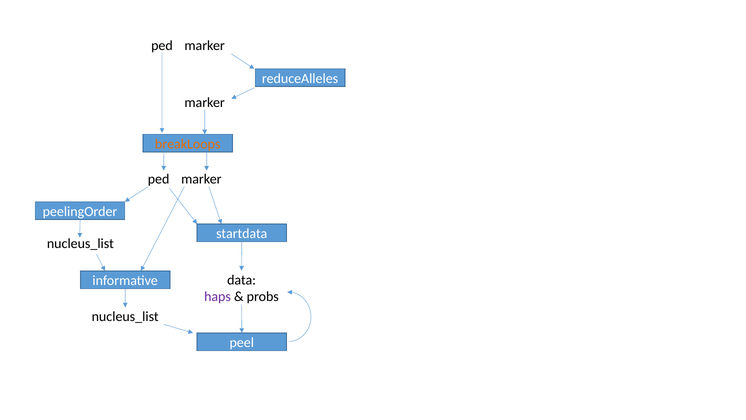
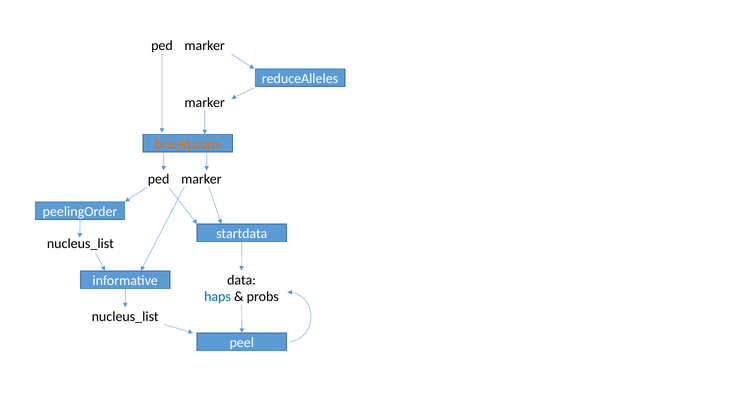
haps colour: purple -> blue
